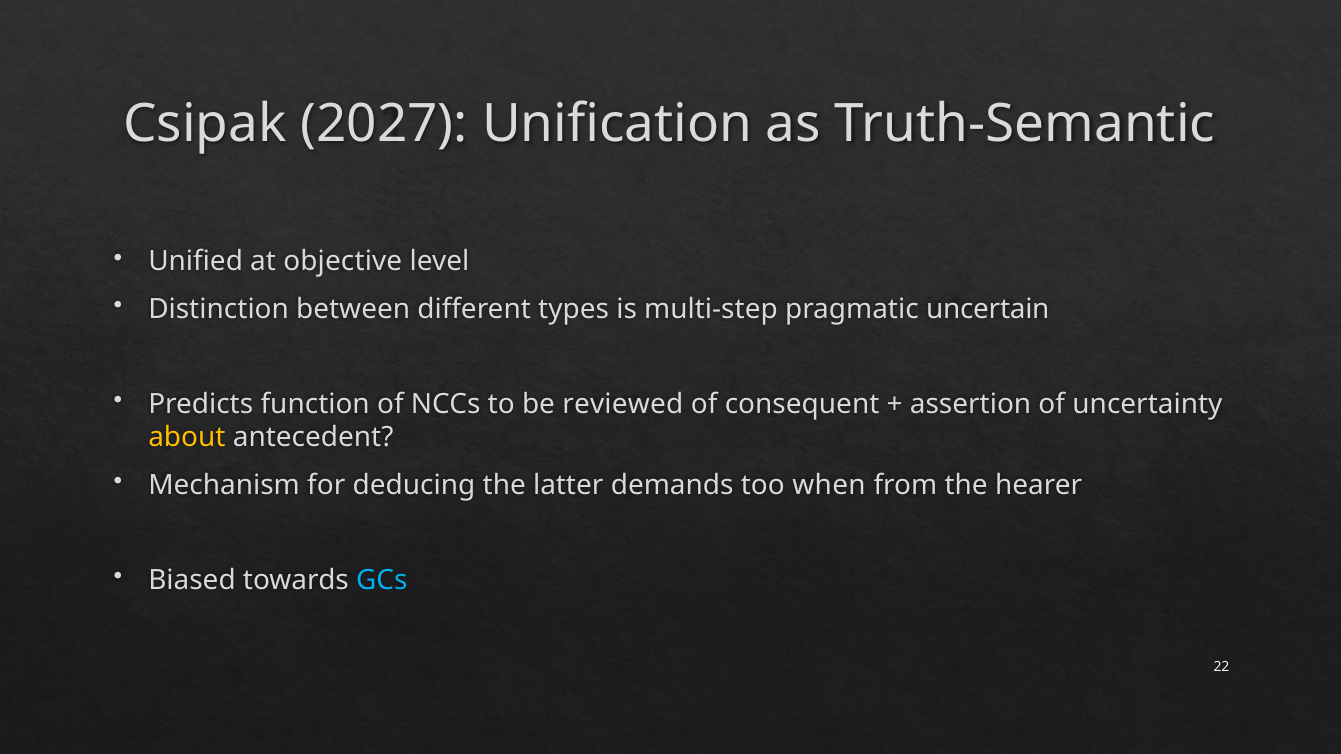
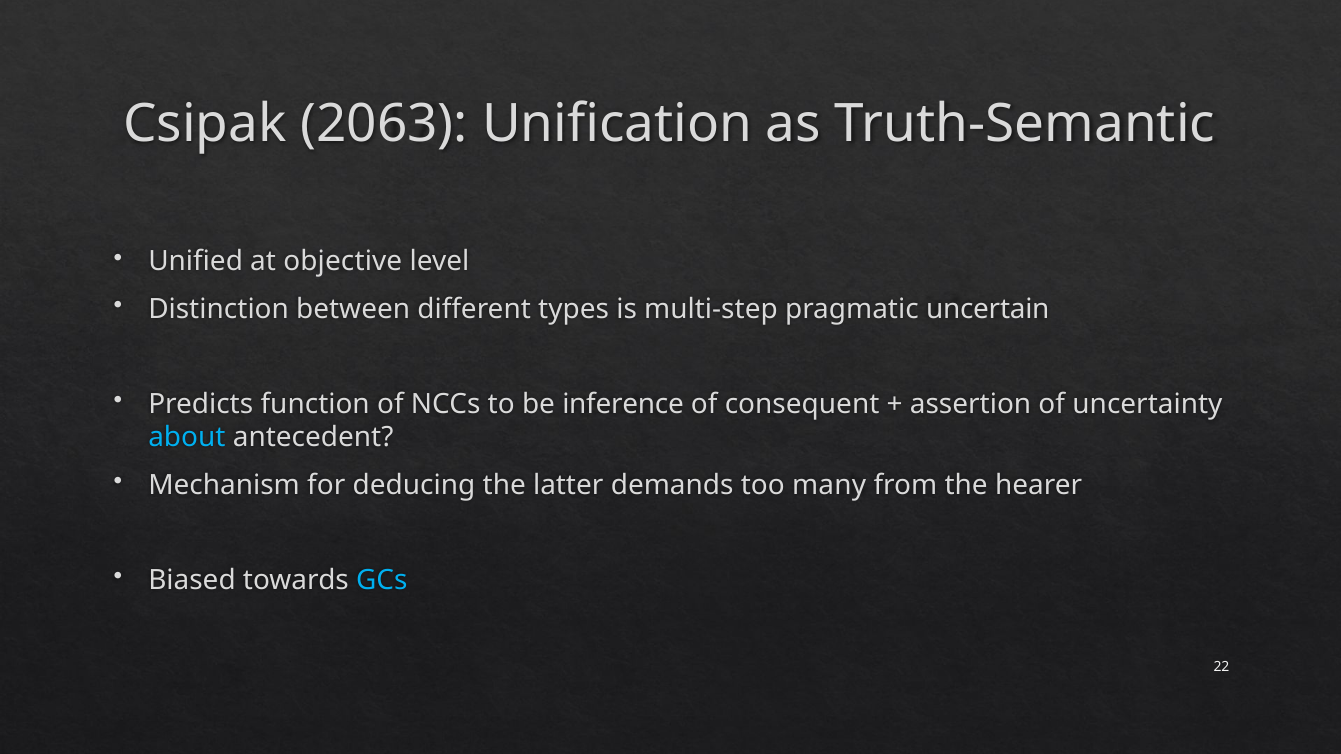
2027: 2027 -> 2063
reviewed: reviewed -> inference
about colour: yellow -> light blue
when: when -> many
